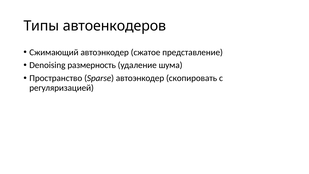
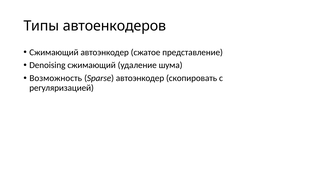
Denoising размерность: размерность -> сжимающий
Пространство: Пространство -> Возможность
